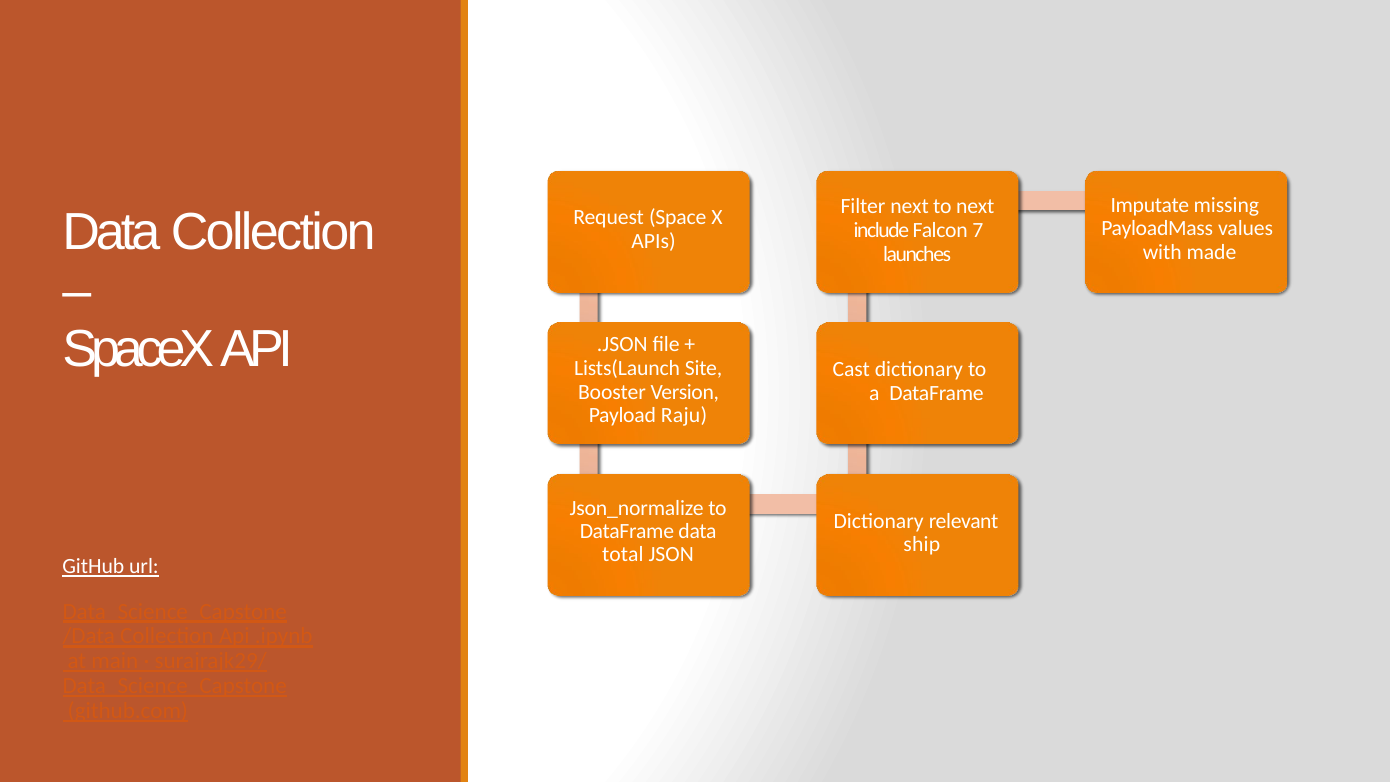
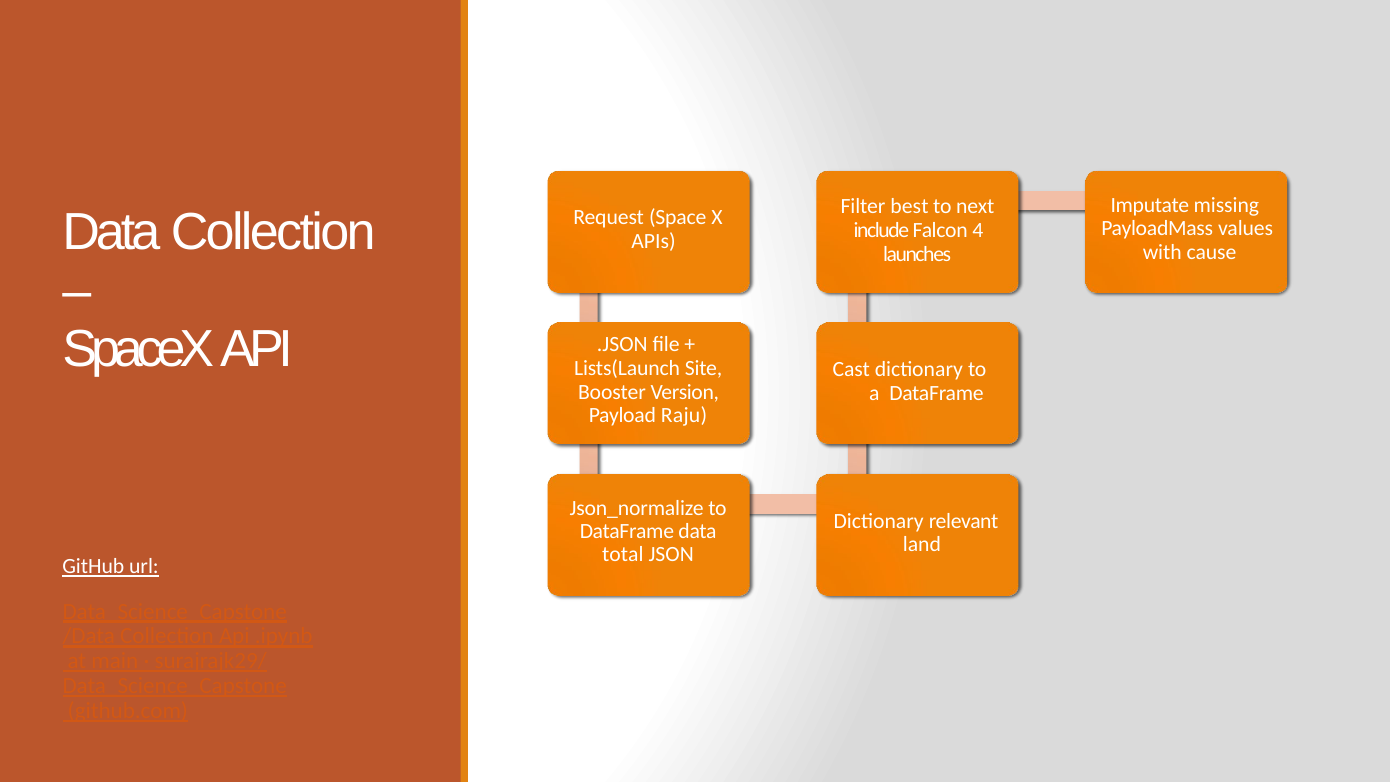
Filter next: next -> best
7: 7 -> 4
made: made -> cause
ship: ship -> land
